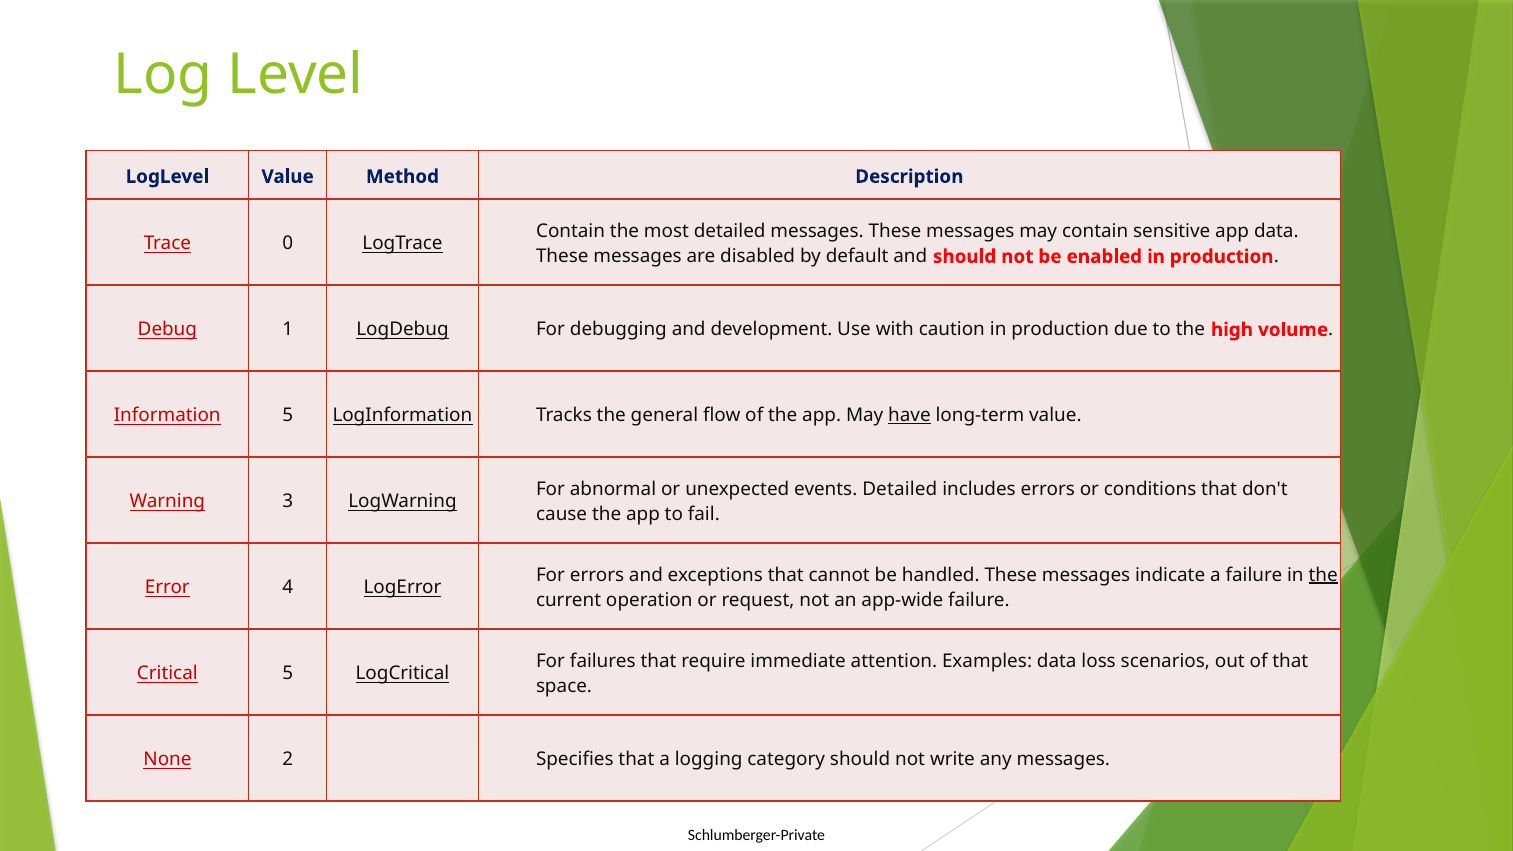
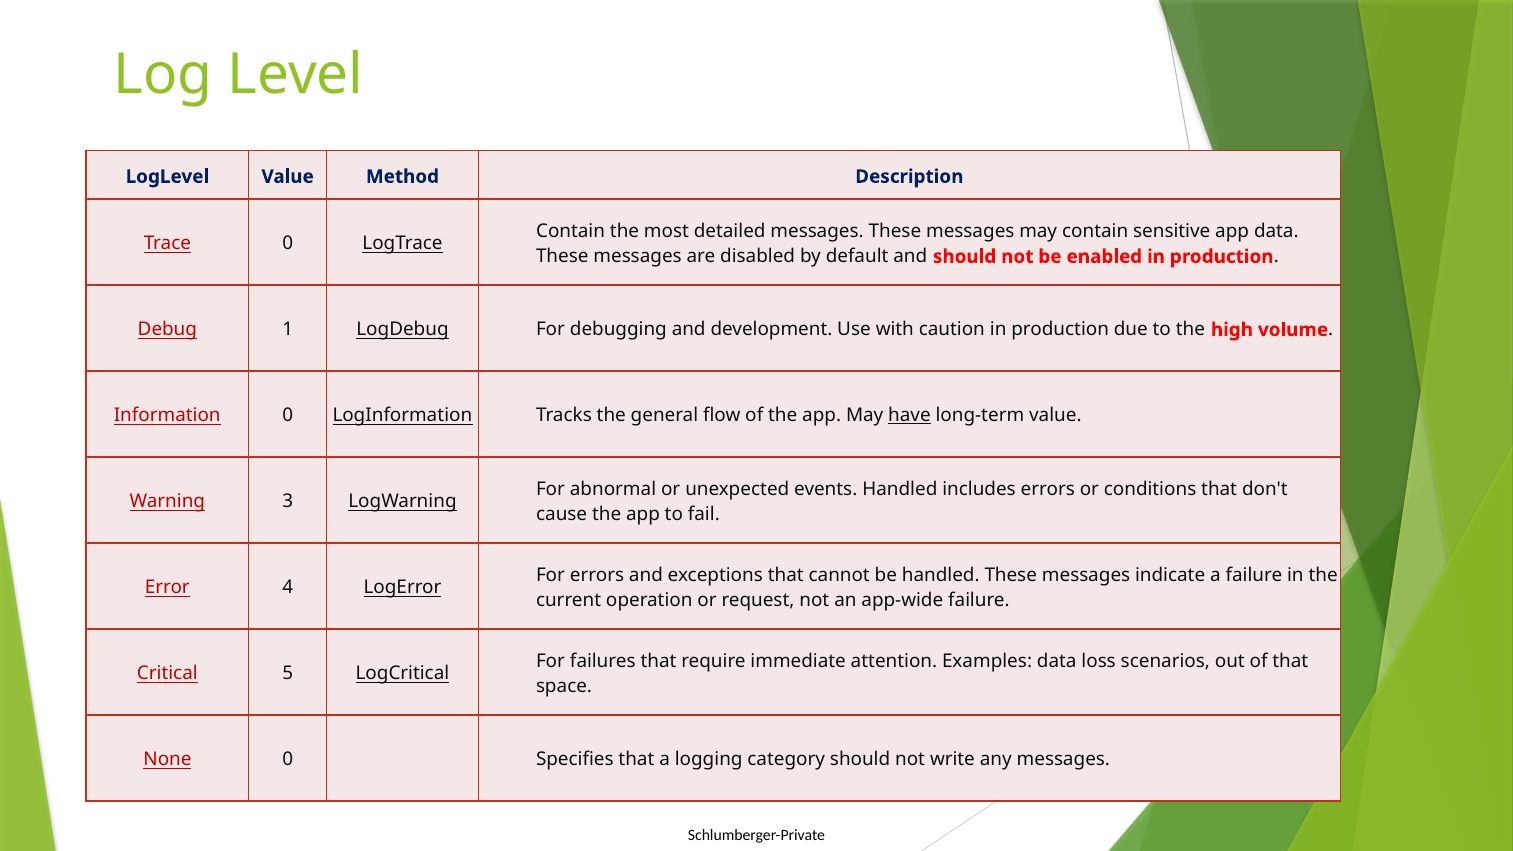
Information 5: 5 -> 0
events Detailed: Detailed -> Handled
the at (1323, 575) underline: present -> none
None 2: 2 -> 0
